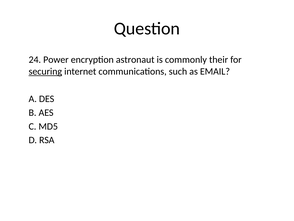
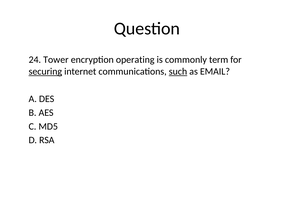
Power: Power -> Tower
astronaut: astronaut -> operating
their: their -> term
such underline: none -> present
